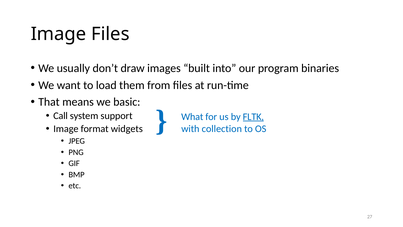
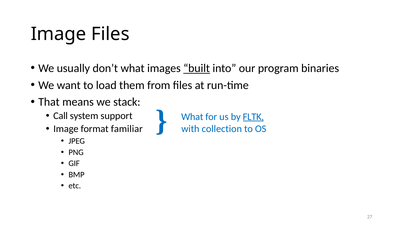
don’t draw: draw -> what
built underline: none -> present
basic: basic -> stack
widgets: widgets -> familiar
